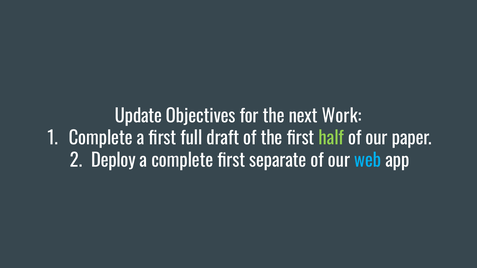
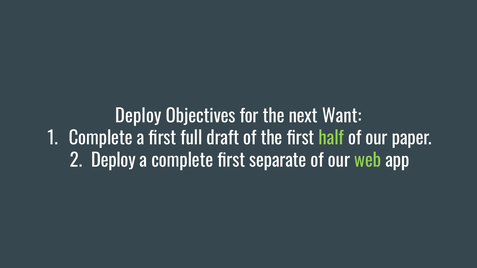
Update at (138, 116): Update -> Deploy
Work: Work -> Want
web colour: light blue -> light green
